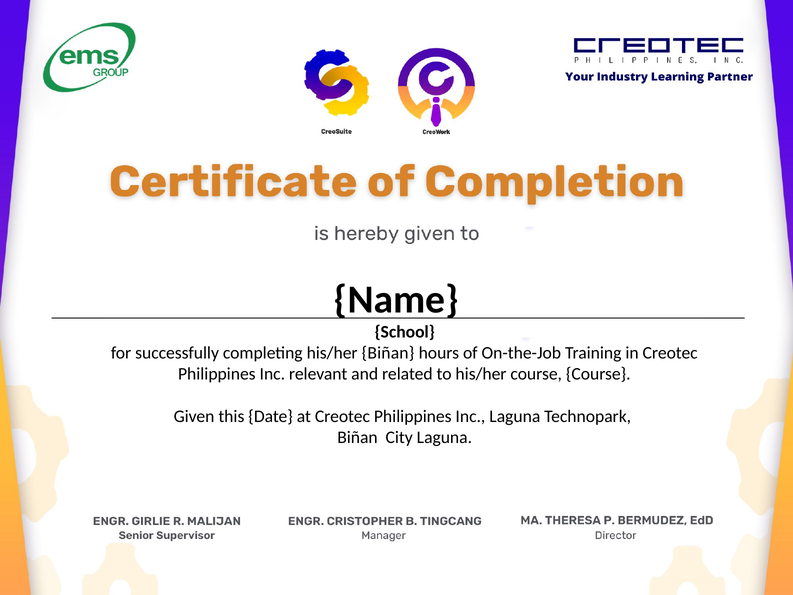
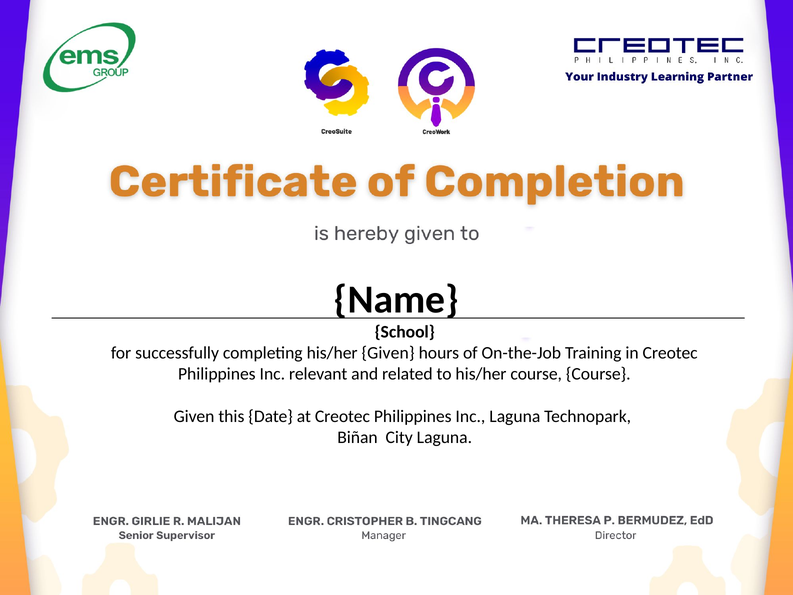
his/her Biñan: Biñan -> Given
